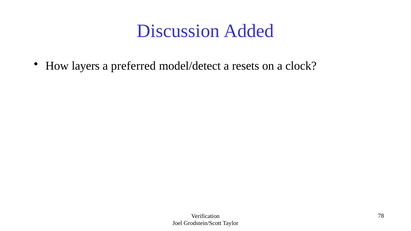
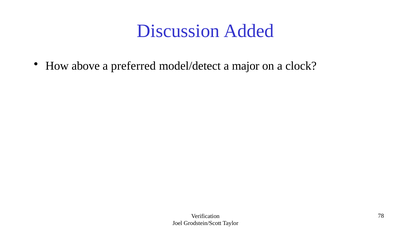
layers: layers -> above
resets: resets -> major
